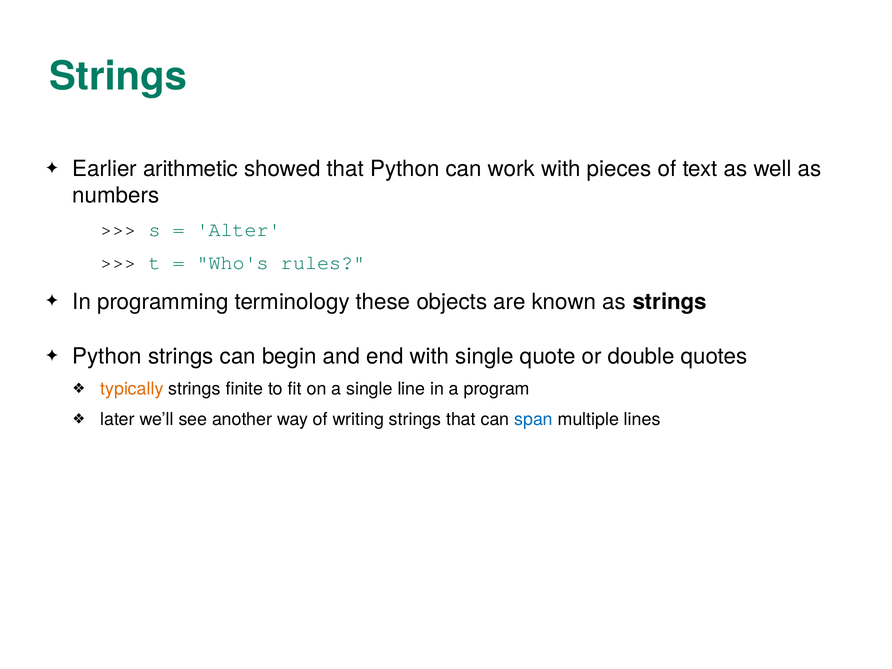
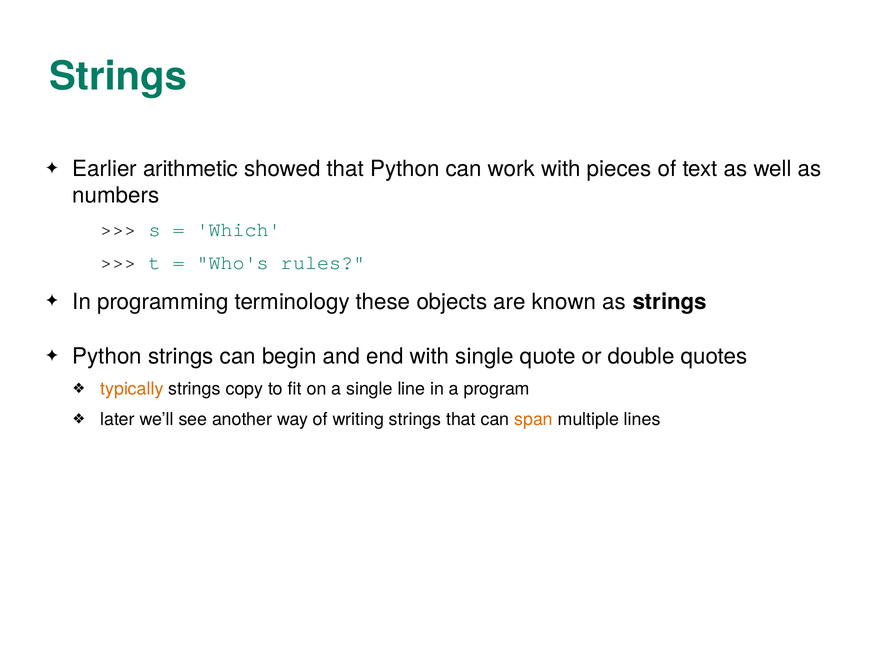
Alter: Alter -> Which
finite: finite -> copy
span colour: blue -> orange
